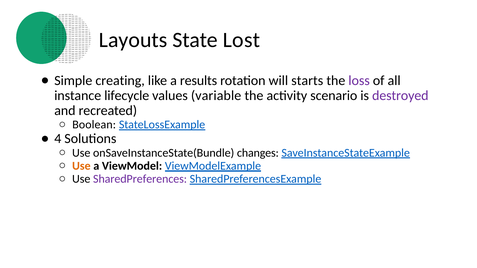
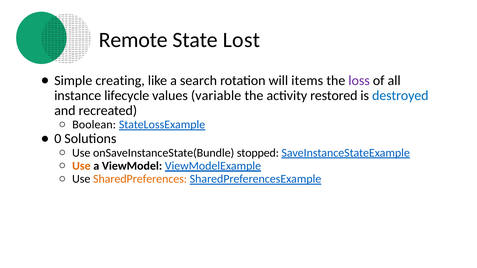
Layouts: Layouts -> Remote
results: results -> search
starts: starts -> items
scenario: scenario -> restored
destroyed colour: purple -> blue
4: 4 -> 0
changes: changes -> stopped
SharedPreferences colour: purple -> orange
